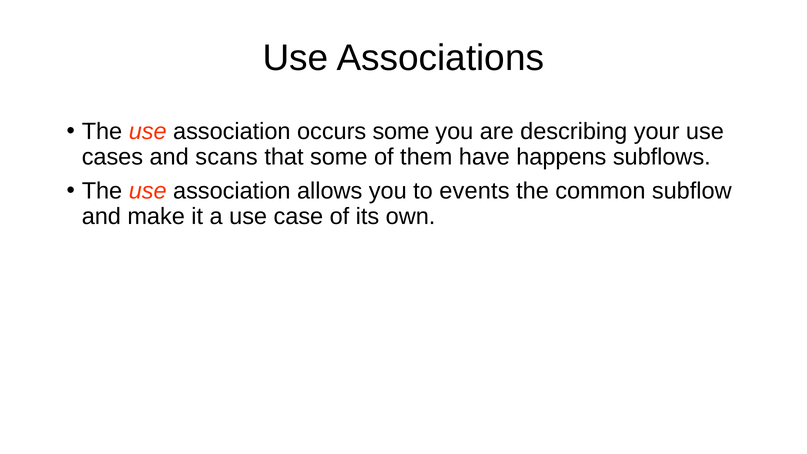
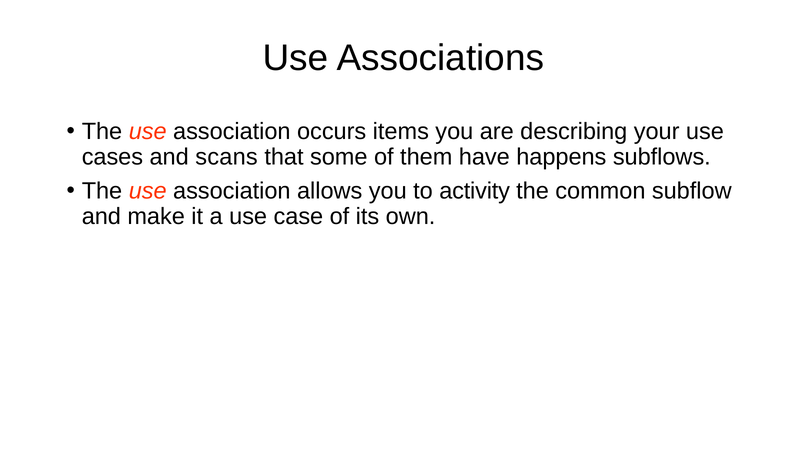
occurs some: some -> items
events: events -> activity
